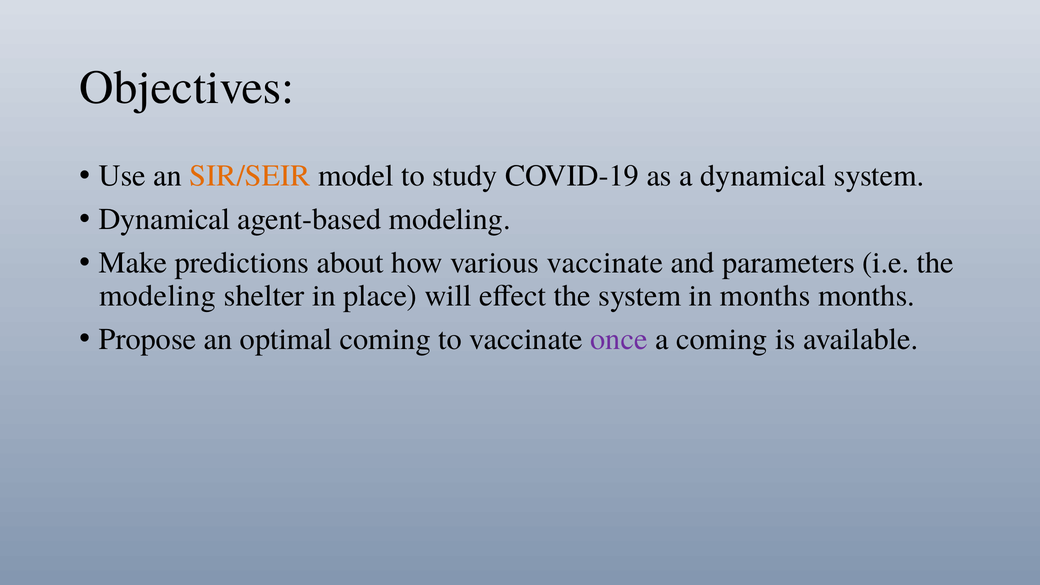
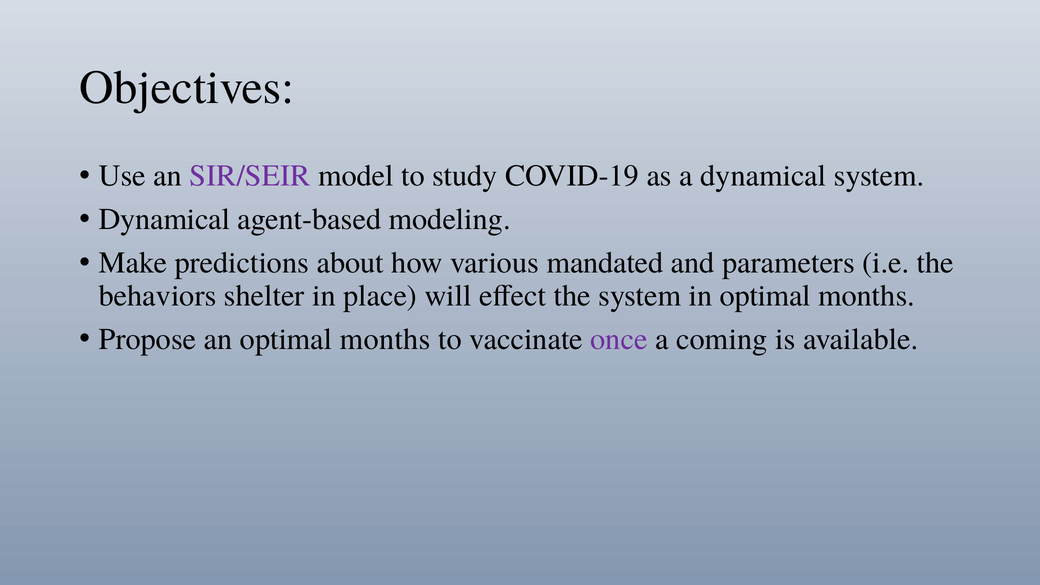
SIR/SEIR colour: orange -> purple
various vaccinate: vaccinate -> mandated
modeling at (157, 296): modeling -> behaviors
in months: months -> optimal
an optimal coming: coming -> months
